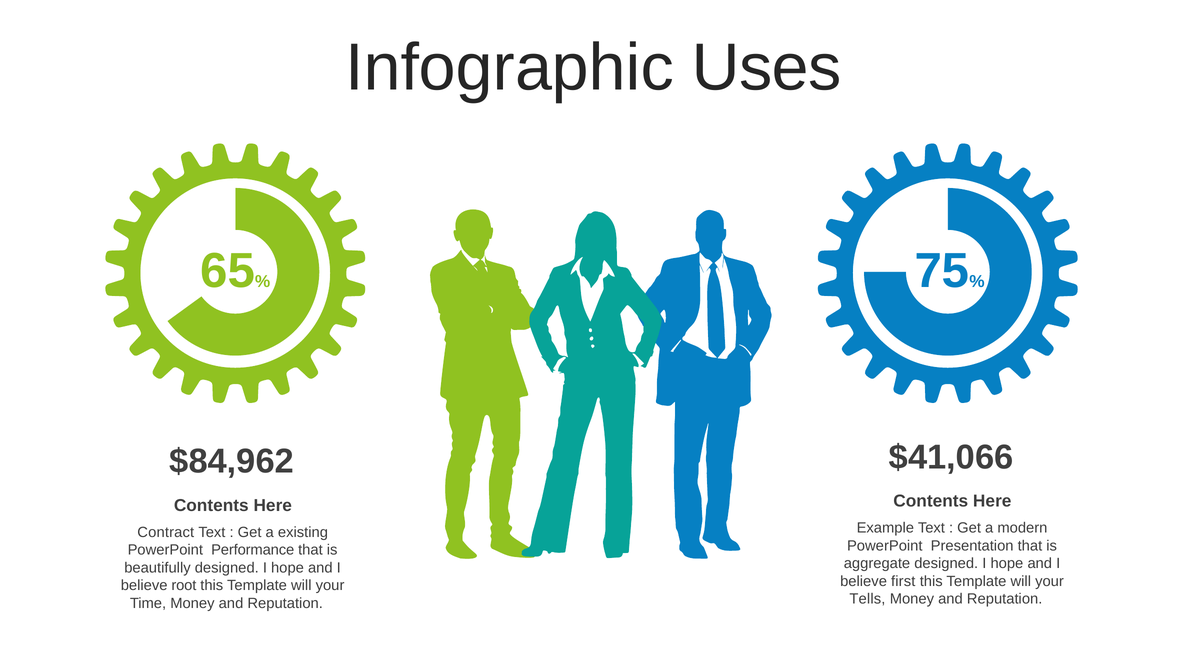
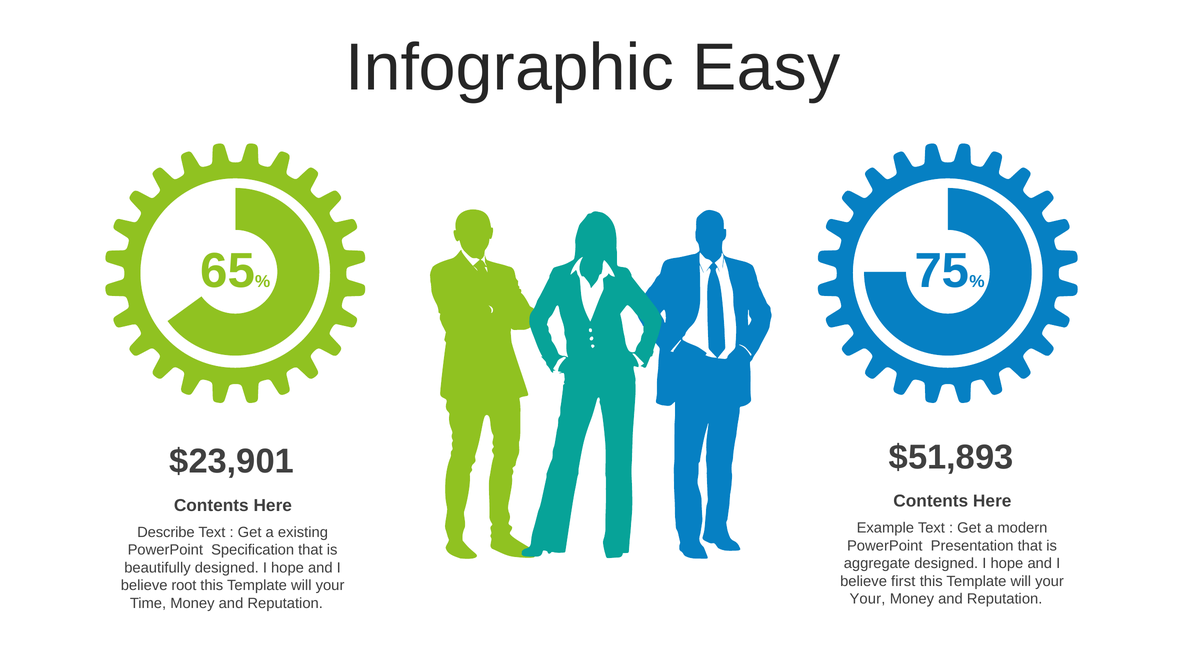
Uses: Uses -> Easy
$41,066: $41,066 -> $51,893
$84,962: $84,962 -> $23,901
Contract: Contract -> Describe
Performance: Performance -> Specification
Tells at (867, 599): Tells -> Your
